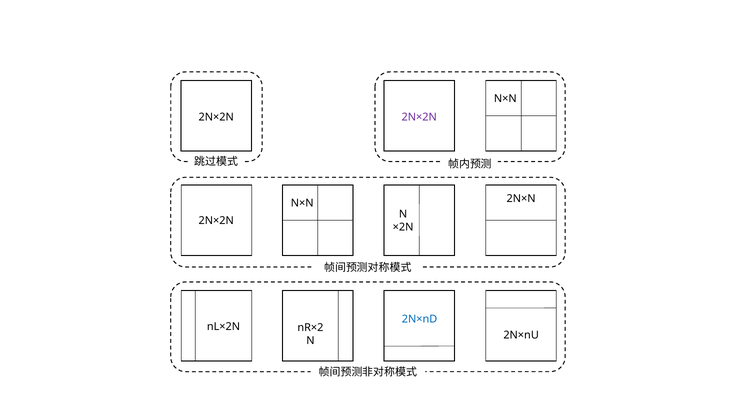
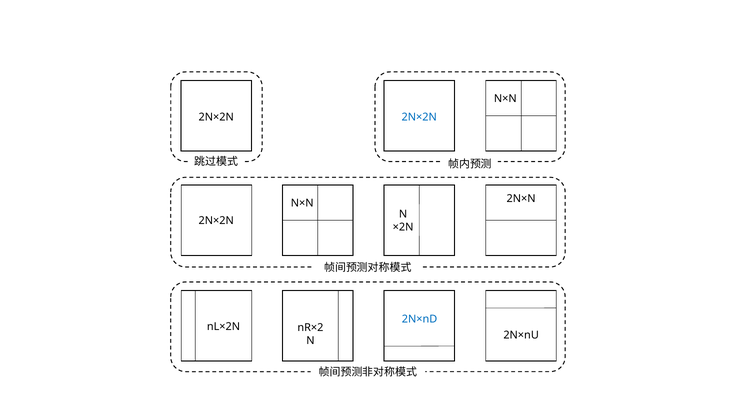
2N×2N at (419, 117) colour: purple -> blue
